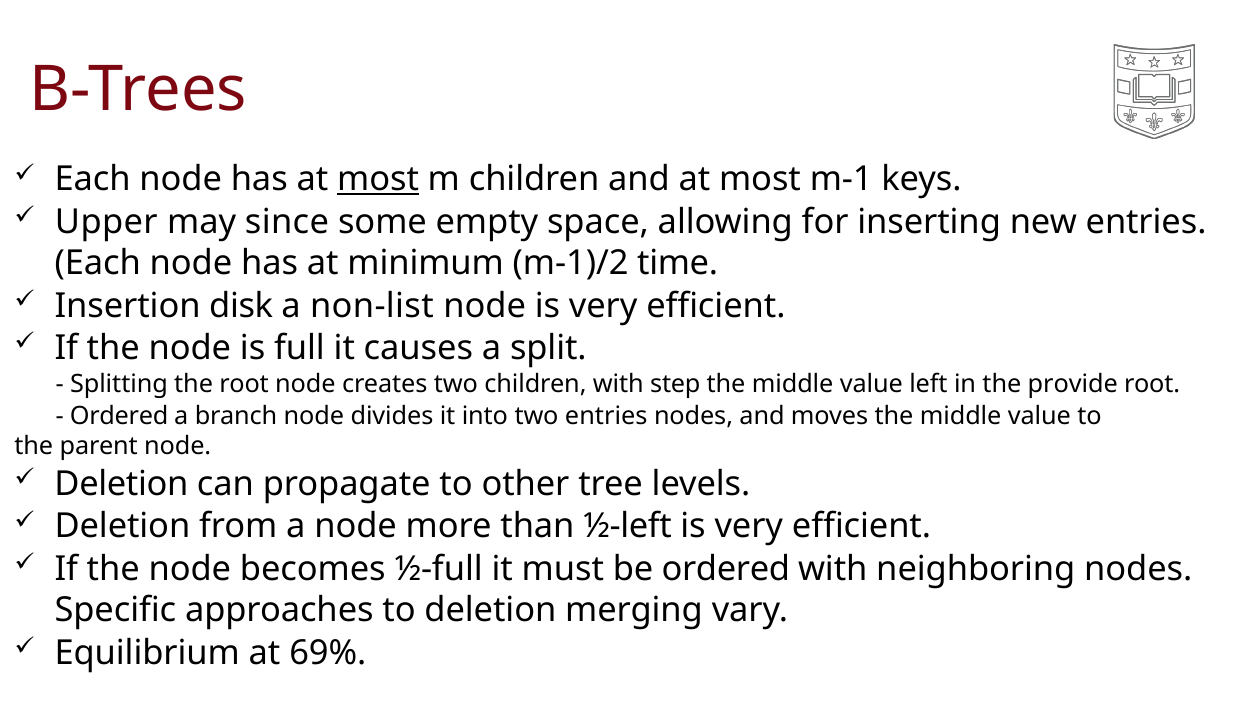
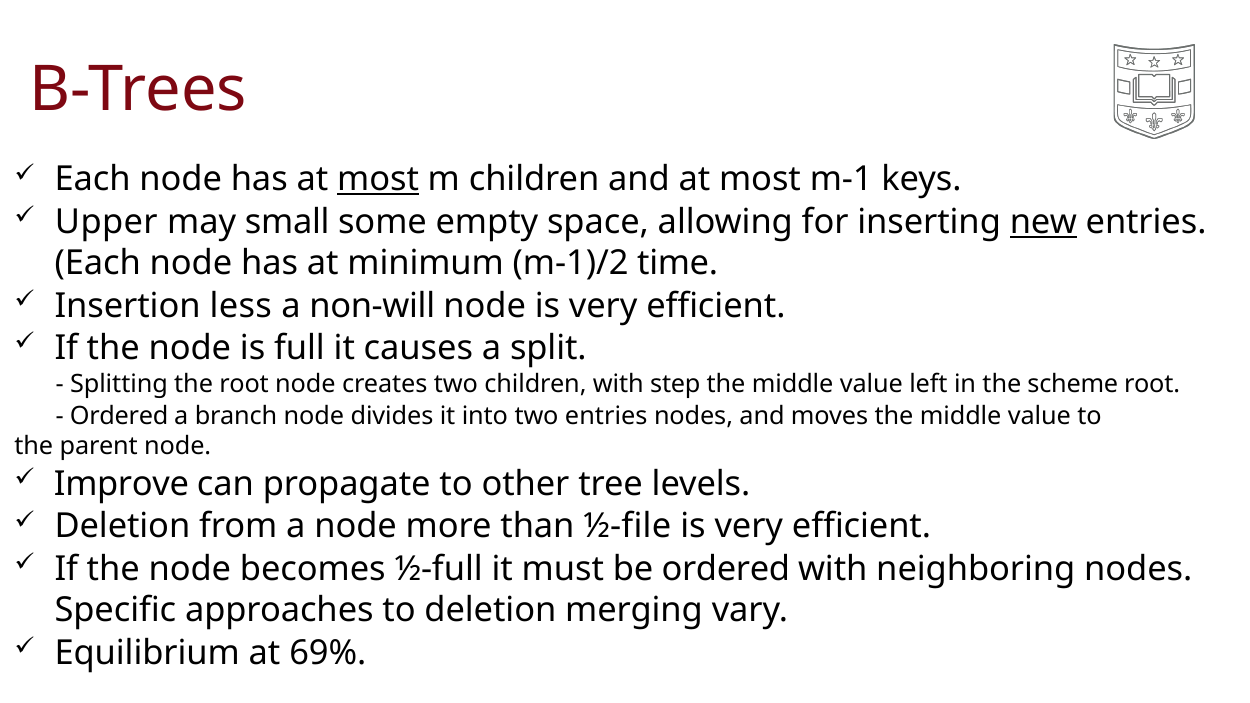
since: since -> small
new underline: none -> present
disk: disk -> less
non-list: non-list -> non-will
provide: provide -> scheme
Deletion at (121, 484): Deletion -> Improve
½-left: ½-left -> ½-file
